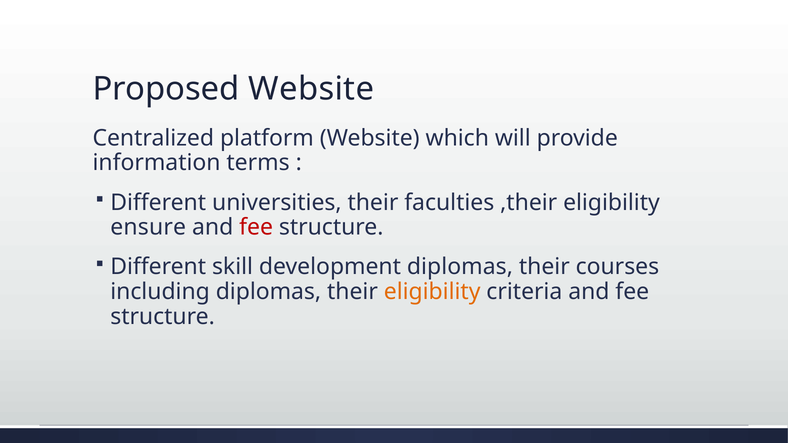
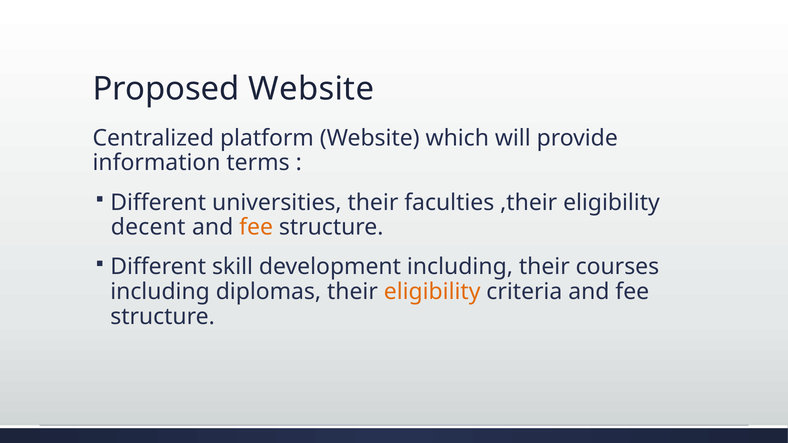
ensure: ensure -> decent
fee at (256, 227) colour: red -> orange
development diplomas: diplomas -> including
